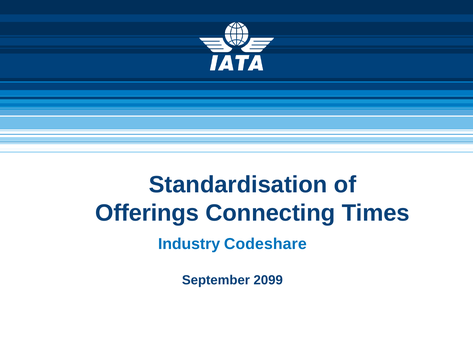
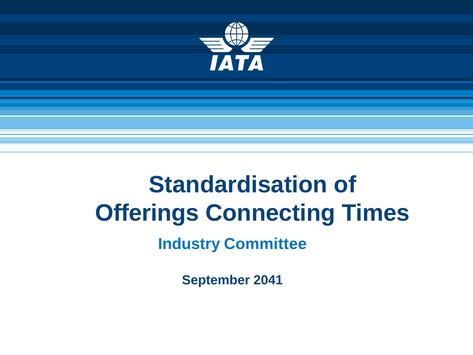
Codeshare: Codeshare -> Committee
2099: 2099 -> 2041
